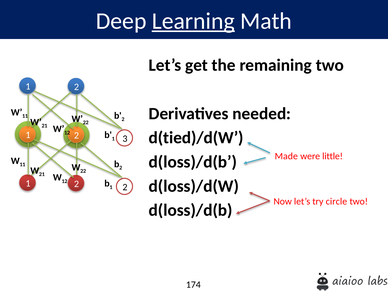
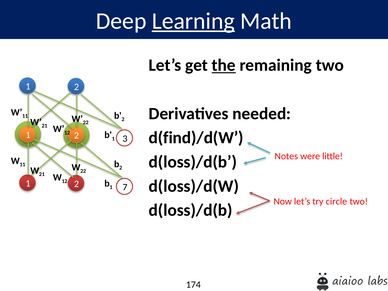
the underline: none -> present
d(tied)/d(W: d(tied)/d(W -> d(find)/d(W
Made: Made -> Notes
2 at (125, 187): 2 -> 7
